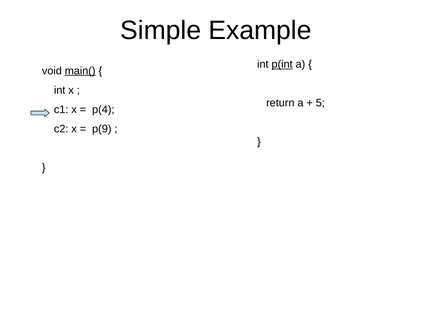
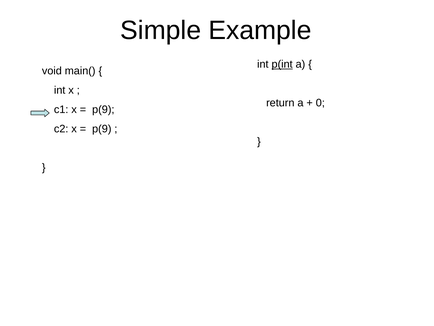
main( underline: present -> none
5: 5 -> 0
p(4 at (103, 109): p(4 -> p(9
